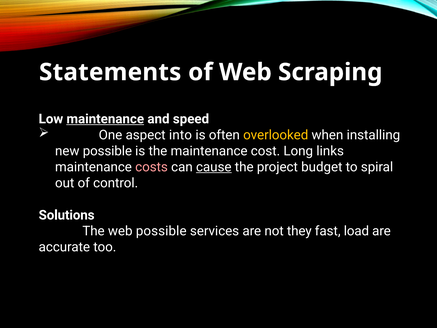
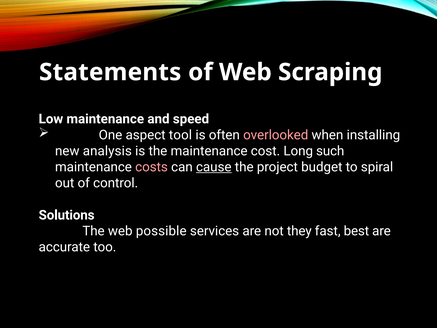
maintenance at (105, 119) underline: present -> none
into: into -> tool
overlooked colour: yellow -> pink
new possible: possible -> analysis
links: links -> such
load: load -> best
